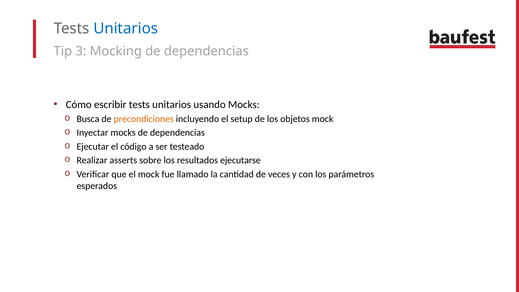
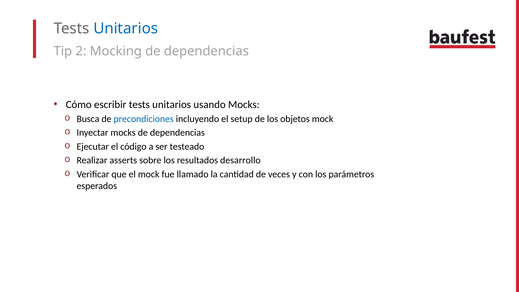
3: 3 -> 2
precondiciones colour: orange -> blue
ejecutarse: ejecutarse -> desarrollo
